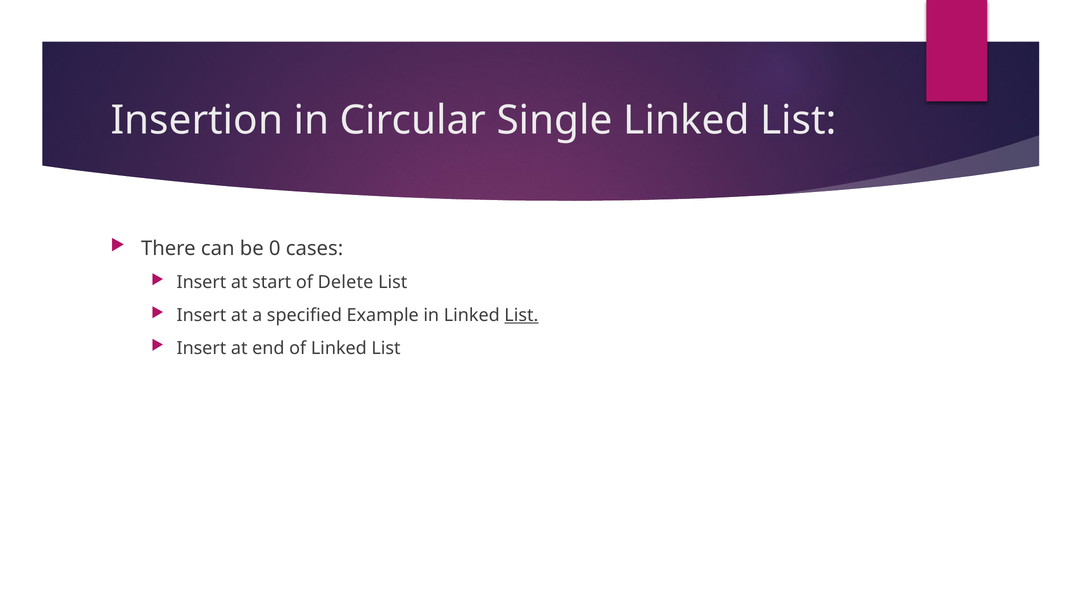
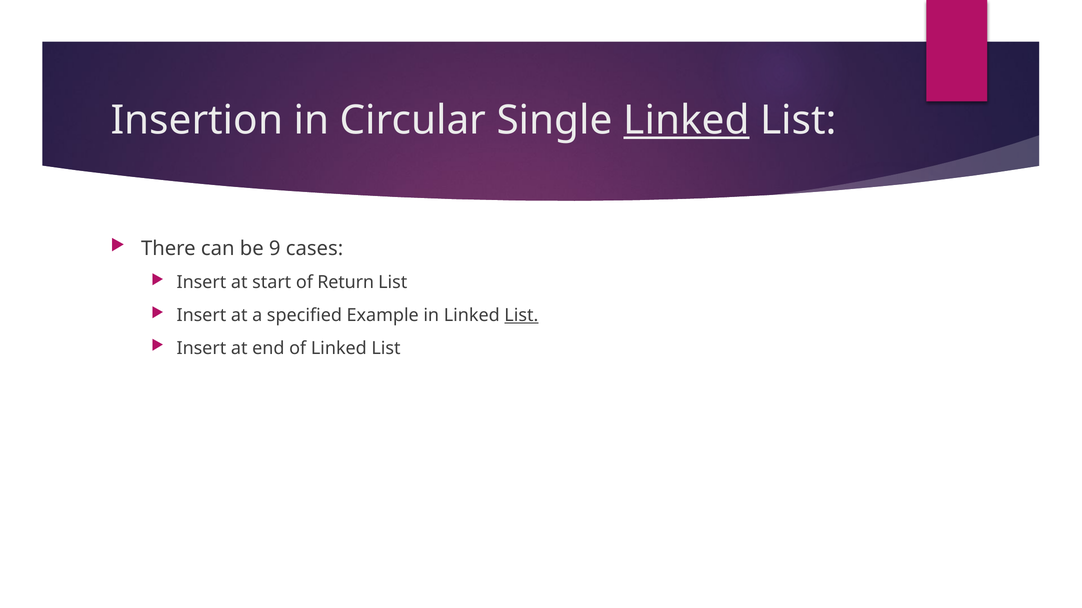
Linked at (687, 121) underline: none -> present
0: 0 -> 9
Delete: Delete -> Return
